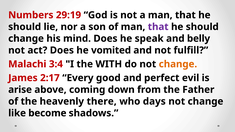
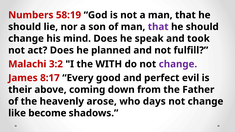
29:19: 29:19 -> 58:19
belly: belly -> took
vomited: vomited -> planned
3:4: 3:4 -> 3:2
change at (178, 64) colour: orange -> purple
2:17: 2:17 -> 8:17
arise: arise -> their
there: there -> arose
